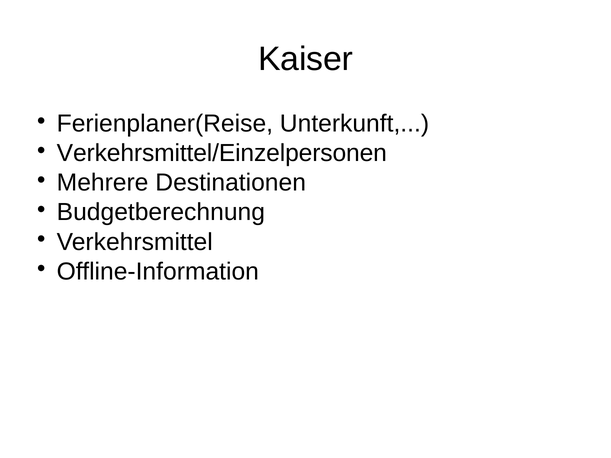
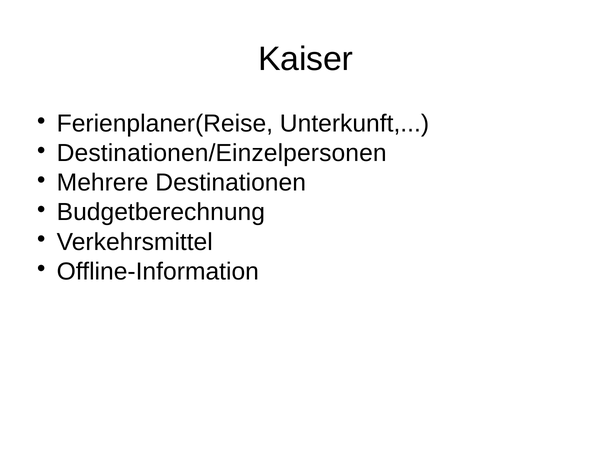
Verkehrsmittel/Einzelpersonen: Verkehrsmittel/Einzelpersonen -> Destinationen/Einzelpersonen
